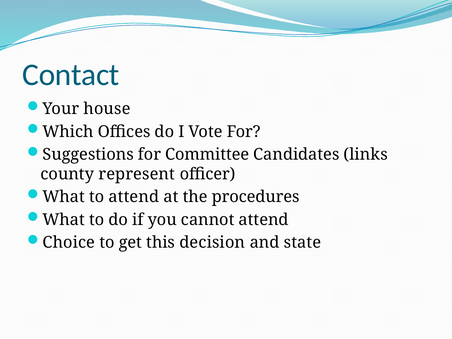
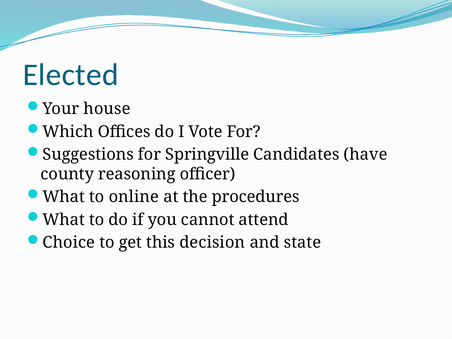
Contact: Contact -> Elected
Committee: Committee -> Springville
links: links -> have
represent: represent -> reasoning
to attend: attend -> online
